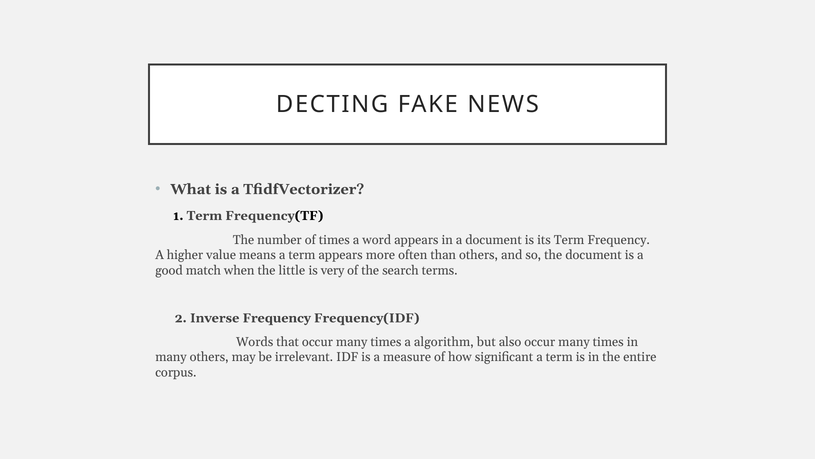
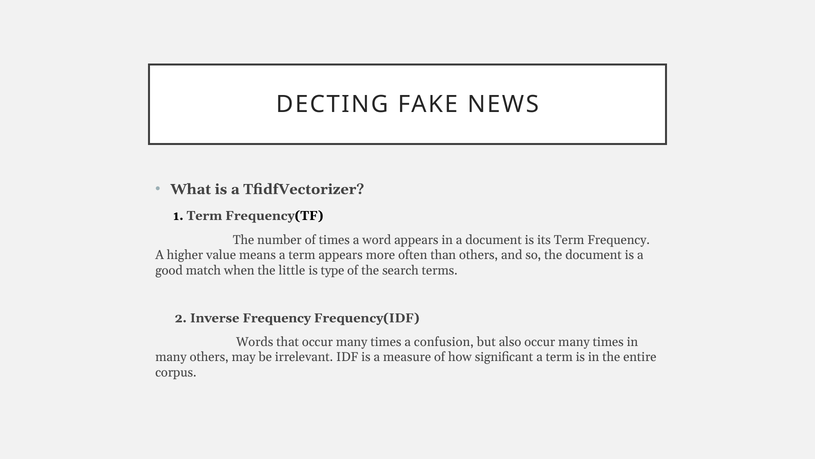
very: very -> type
algorithm: algorithm -> confusion
